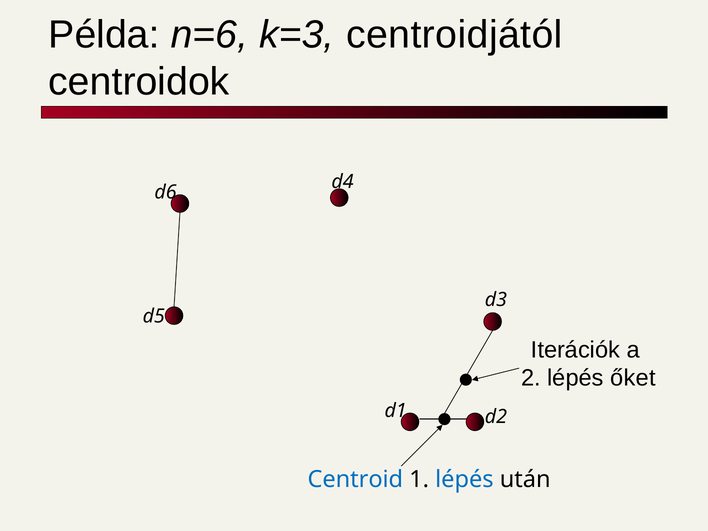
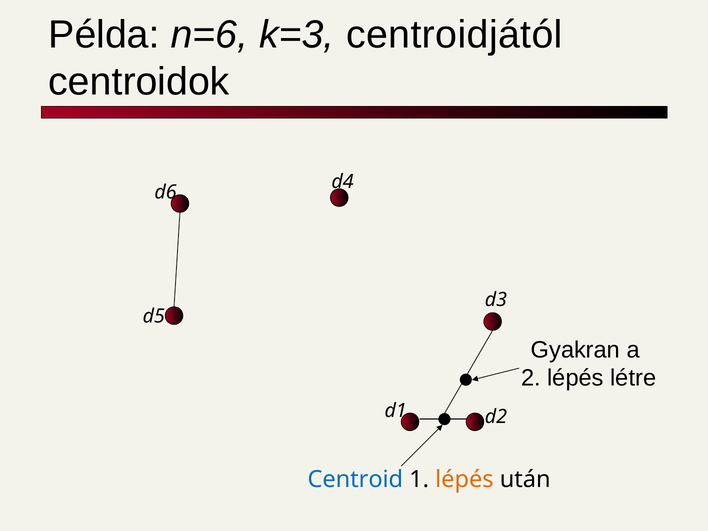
Iterációk: Iterációk -> Gyakran
őket: őket -> létre
lépés at (464, 479) colour: blue -> orange
